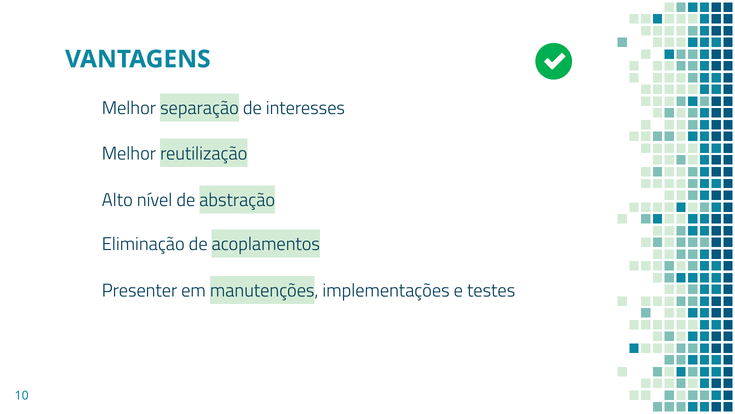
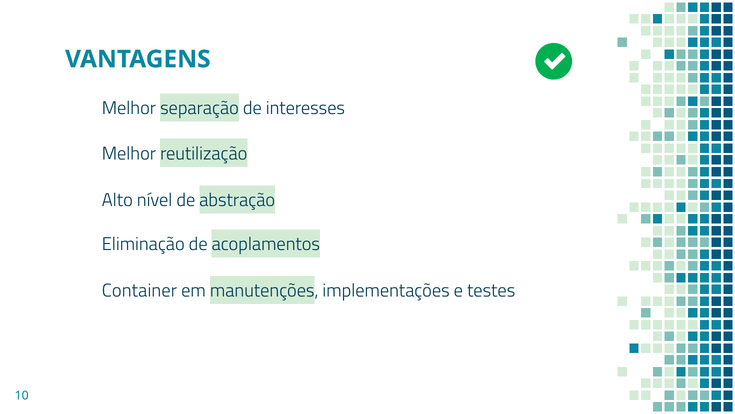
Presenter: Presenter -> Container
